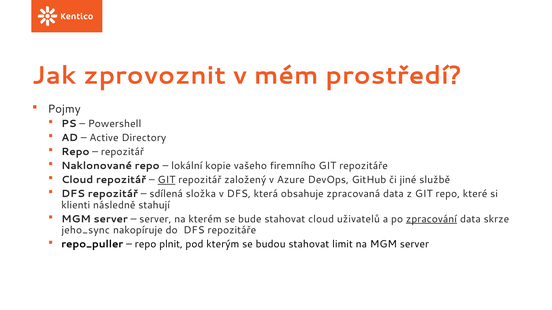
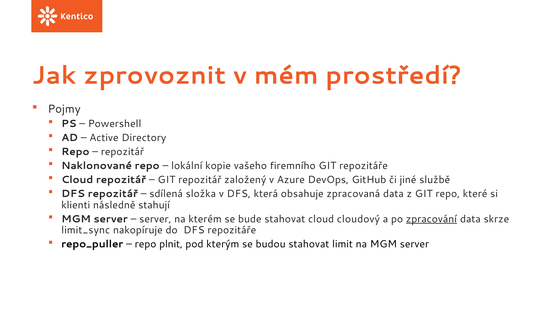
GIT at (166, 180) underline: present -> none
uživatelů: uživatelů -> cloudový
jeho_sync: jeho_sync -> limit_sync
